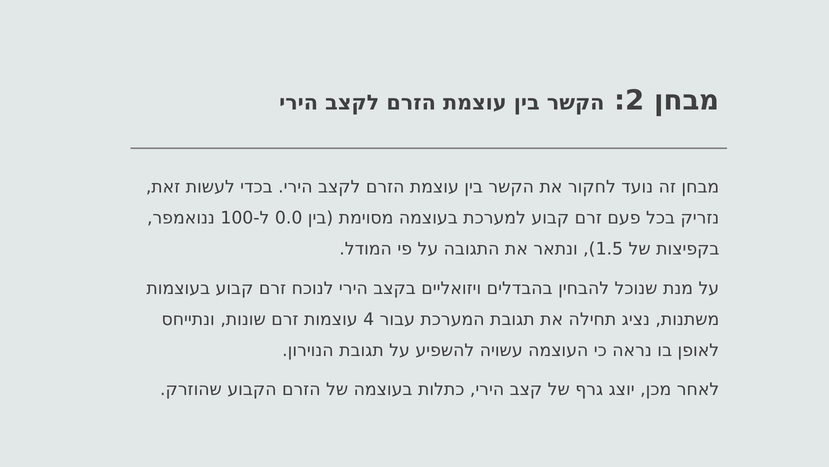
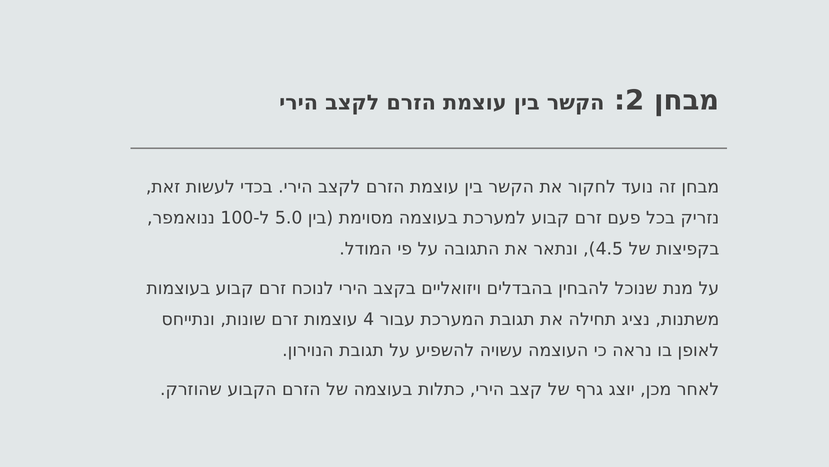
0.0: 0.0 -> 5.0
1.5: 1.5 -> 4.5
